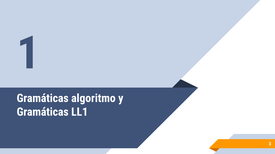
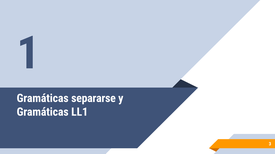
algoritmo: algoritmo -> separarse
